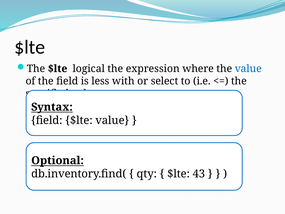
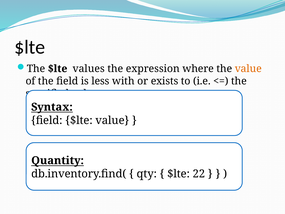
logical: logical -> values
value at (248, 69) colour: blue -> orange
select: select -> exists
Optional: Optional -> Quantity
43: 43 -> 22
